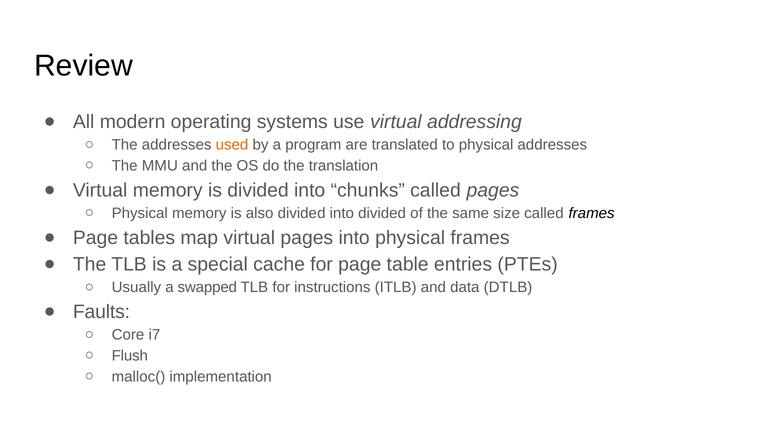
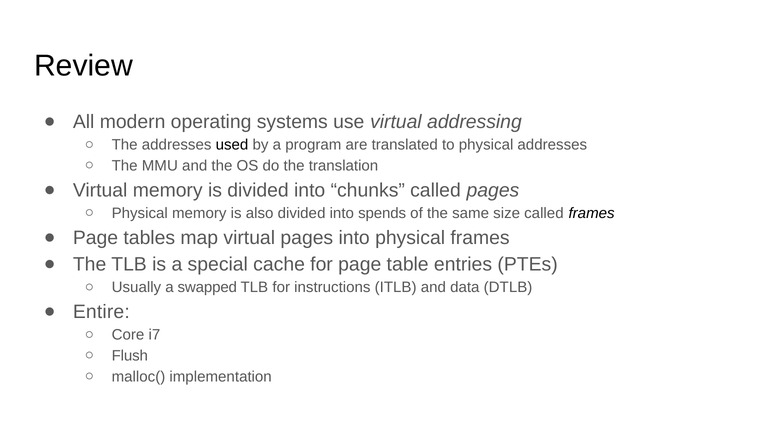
used colour: orange -> black
into divided: divided -> spends
Faults: Faults -> Entire
